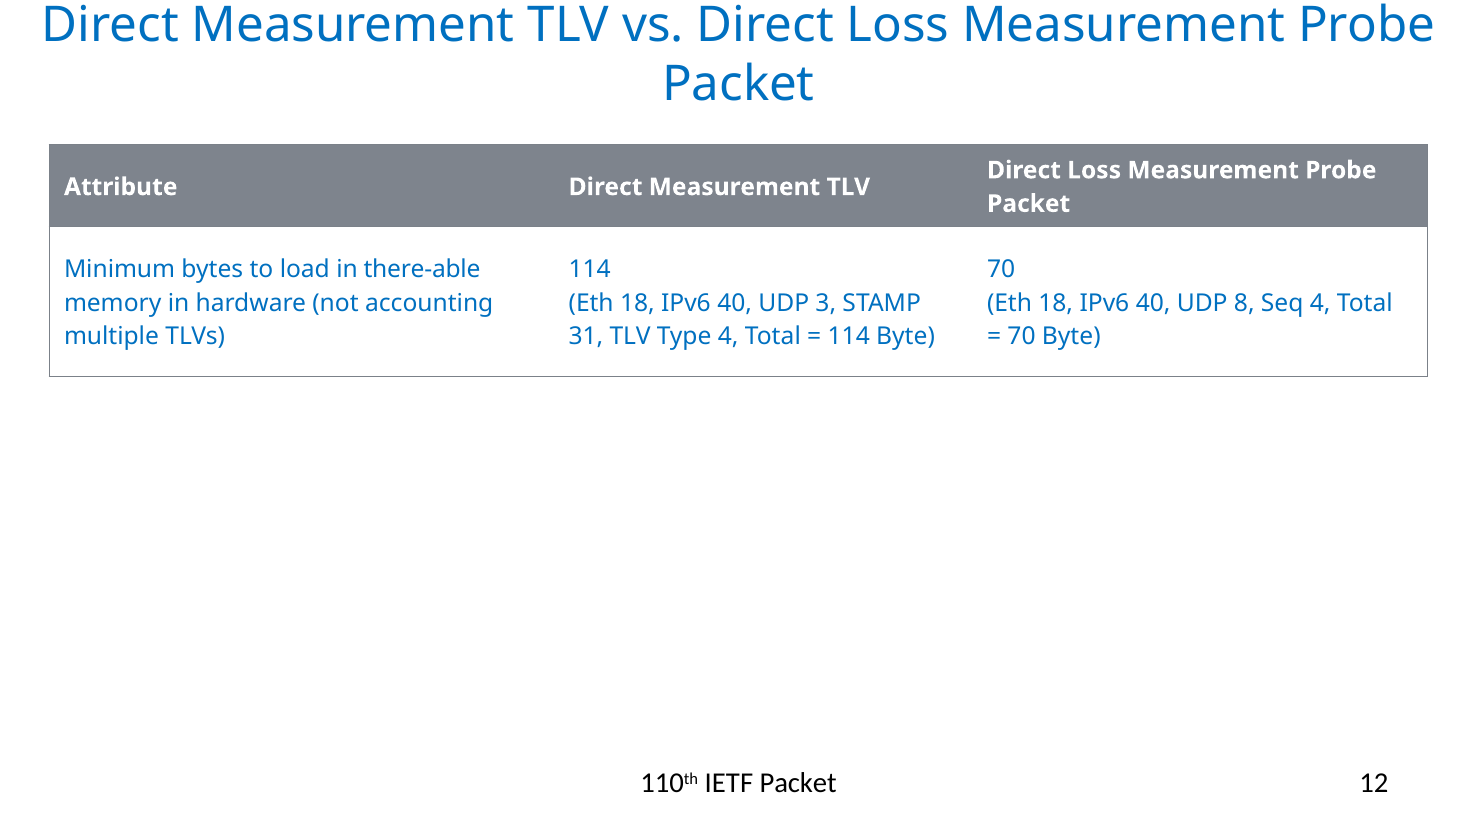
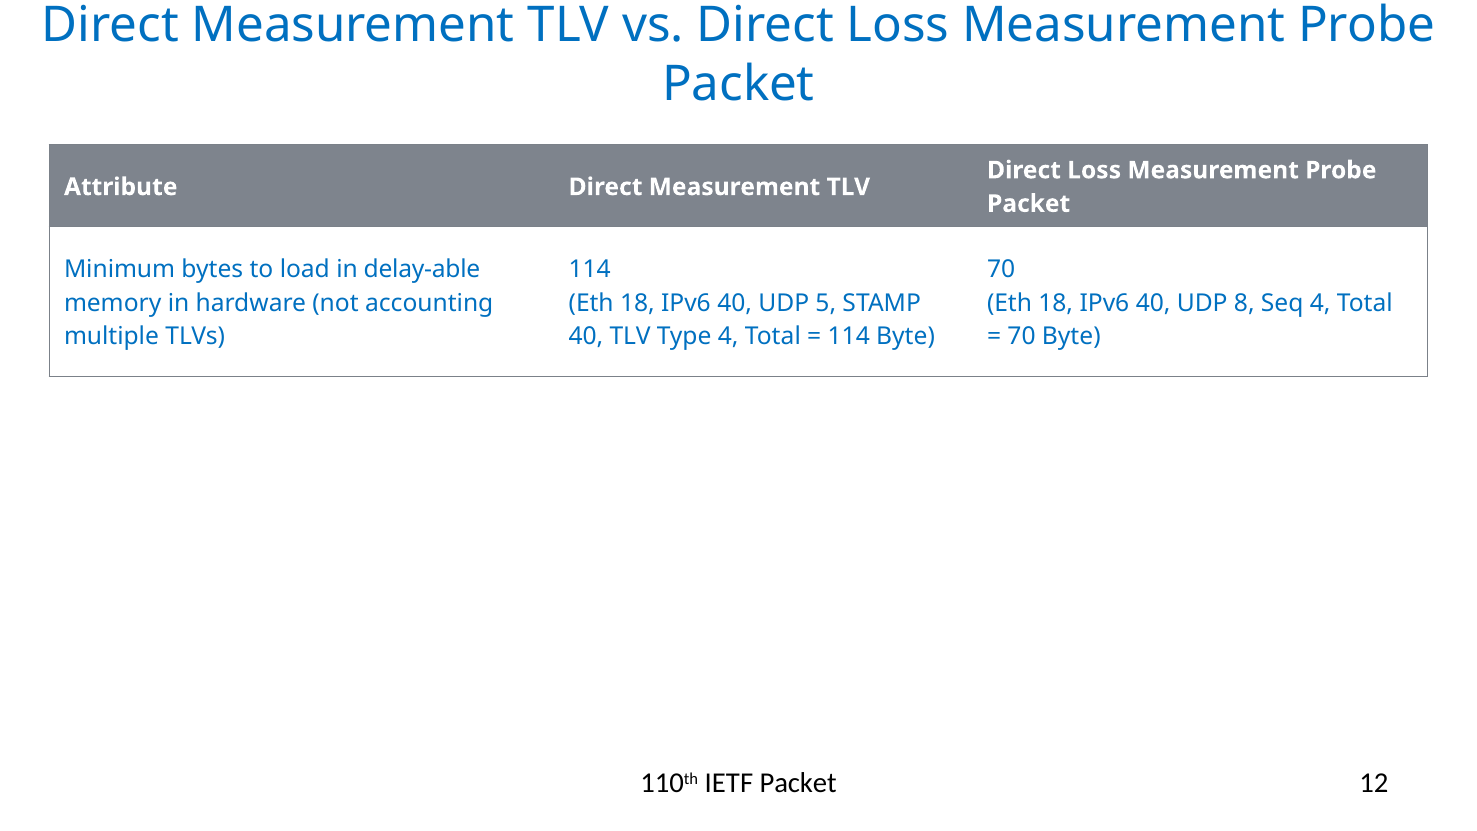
there-able: there-able -> delay-able
3: 3 -> 5
31 at (586, 336): 31 -> 40
